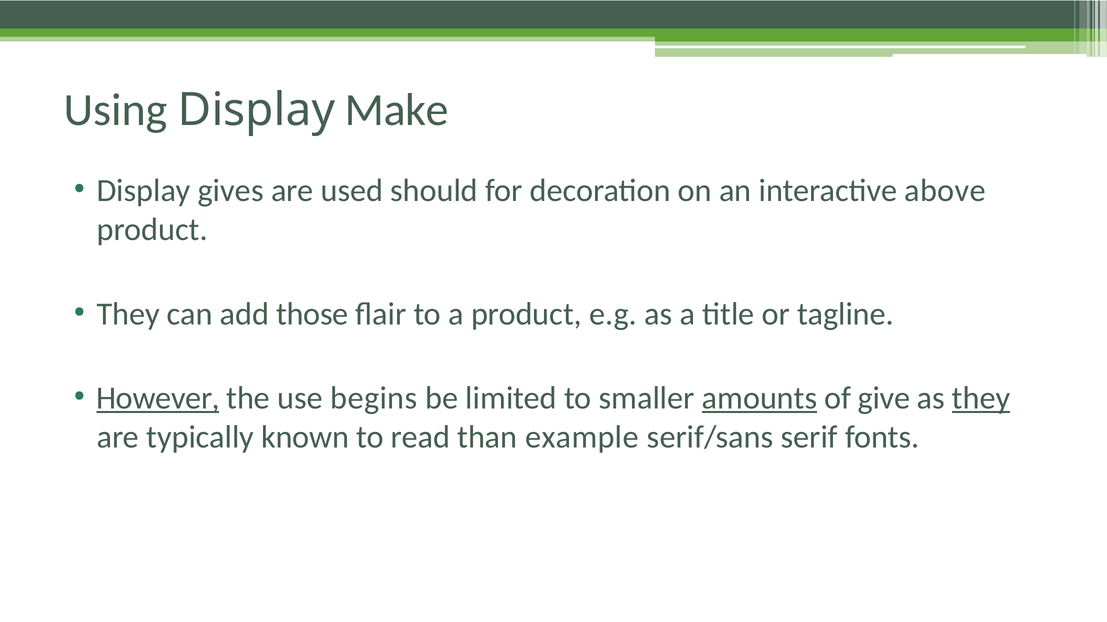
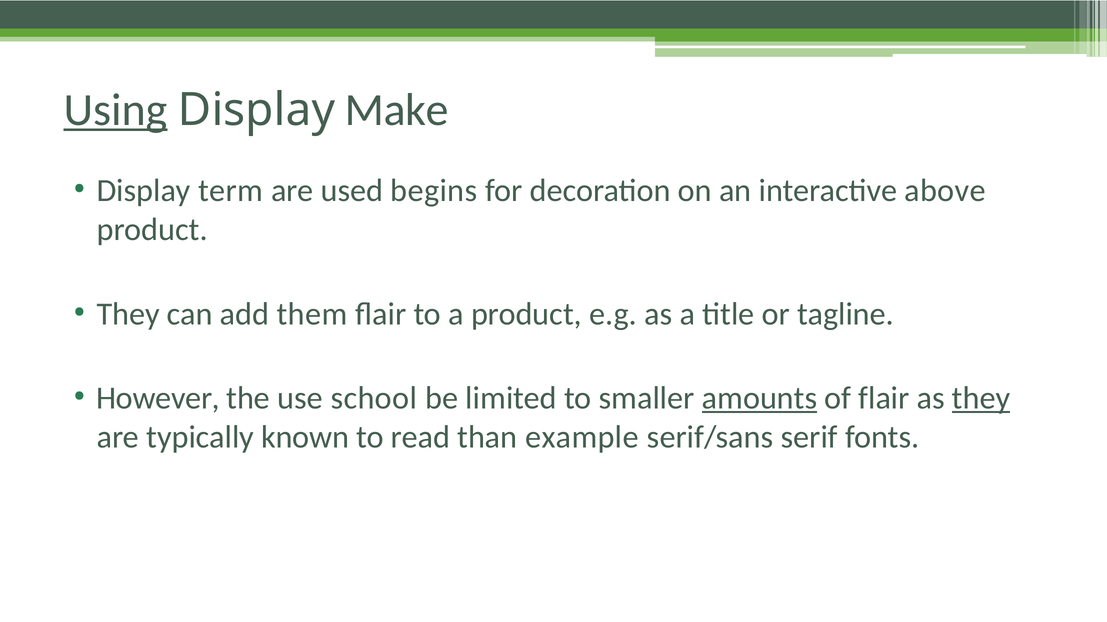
Using underline: none -> present
gives: gives -> term
should: should -> begins
those: those -> them
However underline: present -> none
begins: begins -> school
of give: give -> flair
